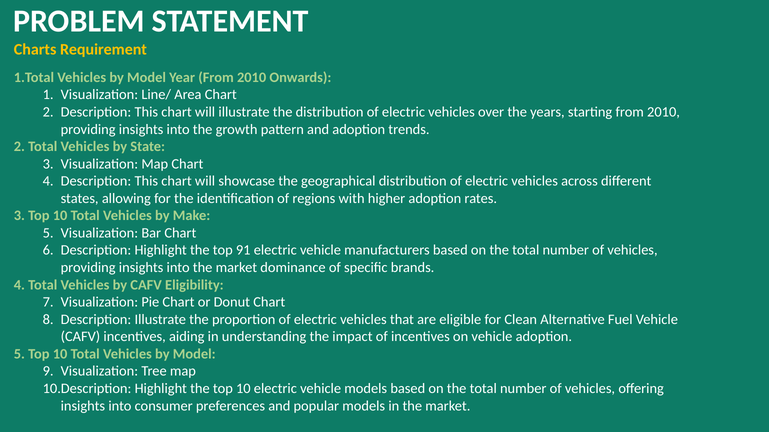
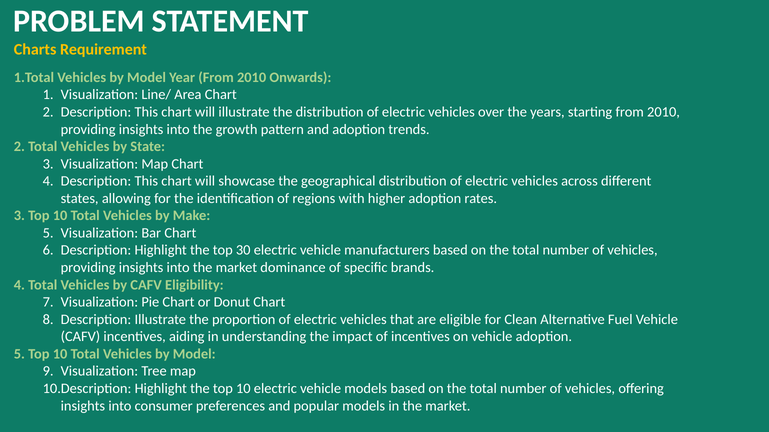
91: 91 -> 30
